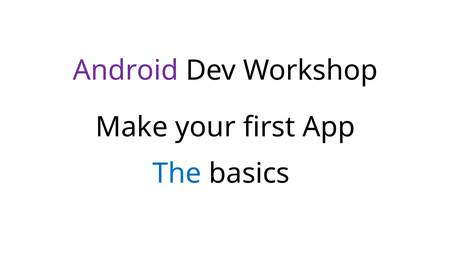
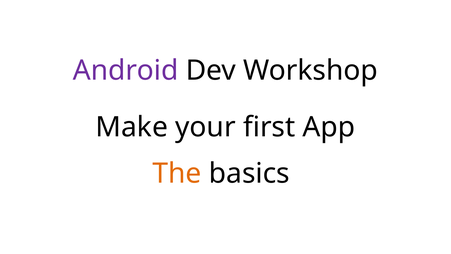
The colour: blue -> orange
